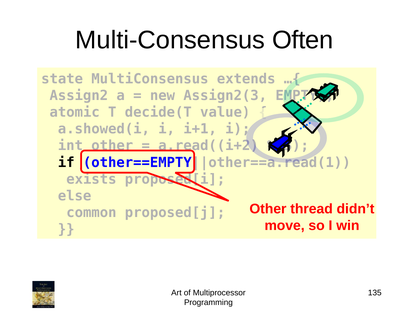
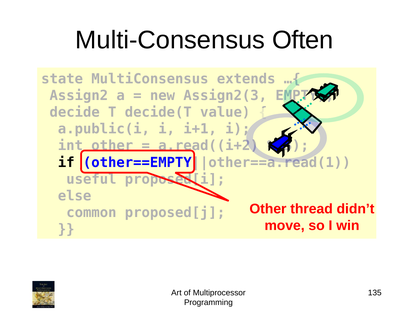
atomic: atomic -> decide
a.showed(i: a.showed(i -> a.public(i
exists: exists -> useful
